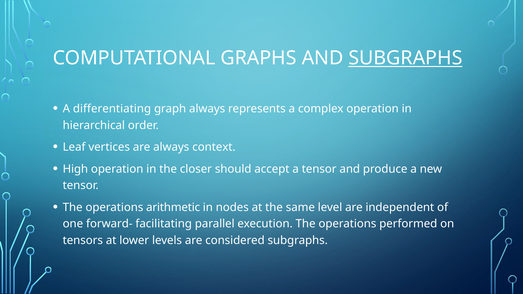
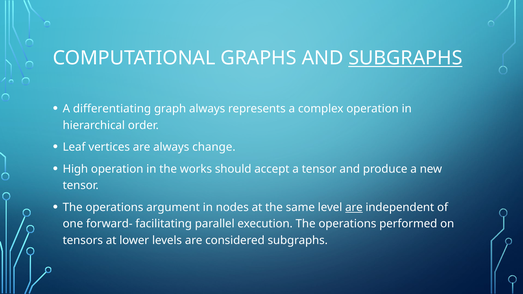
context: context -> change
closer: closer -> works
arithmetic: arithmetic -> argument
are at (354, 208) underline: none -> present
